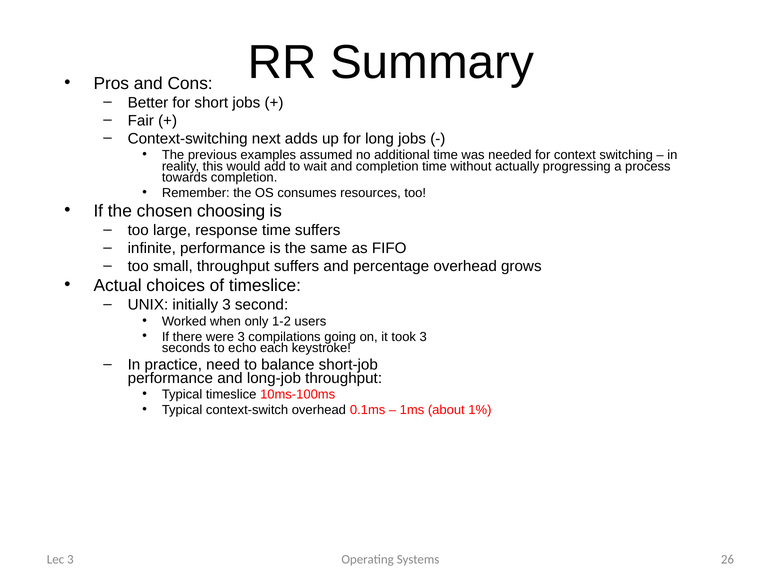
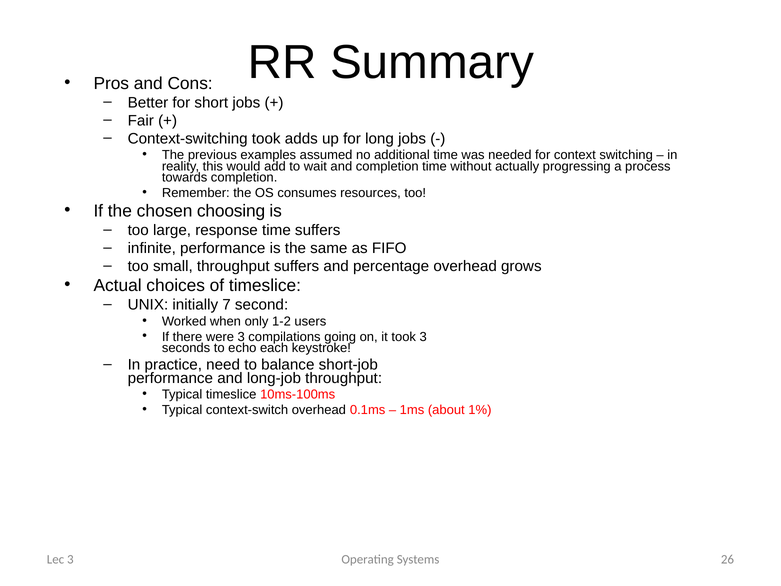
Context-switching next: next -> took
initially 3: 3 -> 7
